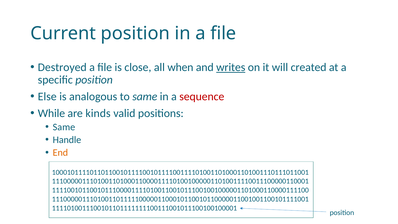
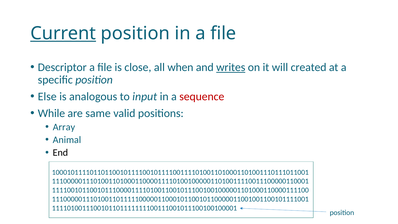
Current underline: none -> present
Destroyed: Destroyed -> Descriptor
to same: same -> input
kinds: kinds -> same
Same at (64, 127): Same -> Array
Handle: Handle -> Animal
End colour: orange -> black
